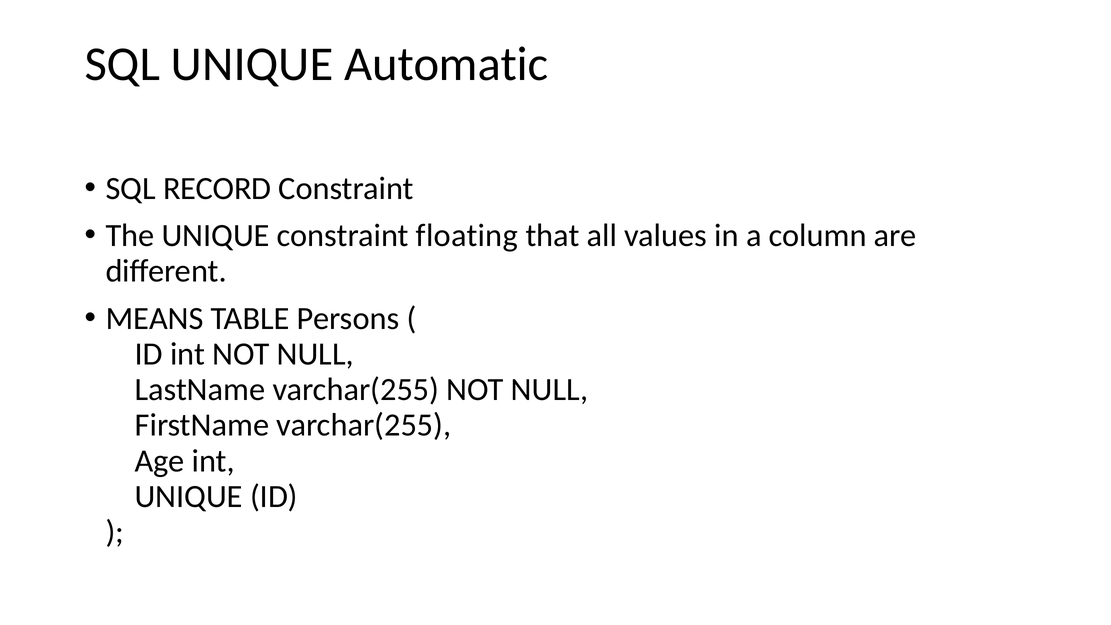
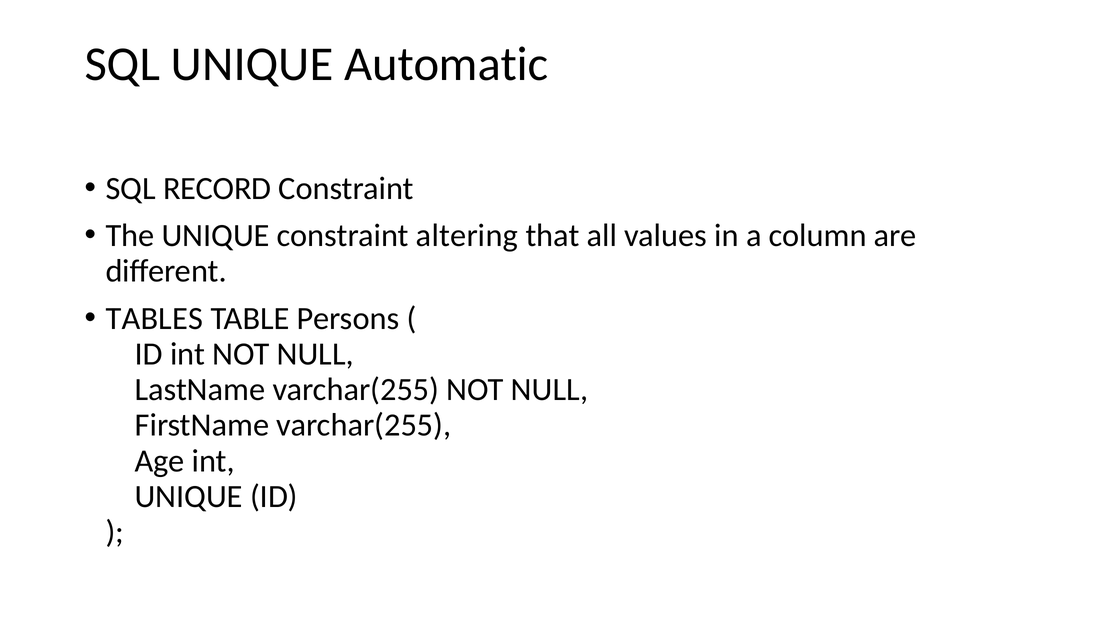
floating: floating -> altering
MEANS: MEANS -> TABLES
